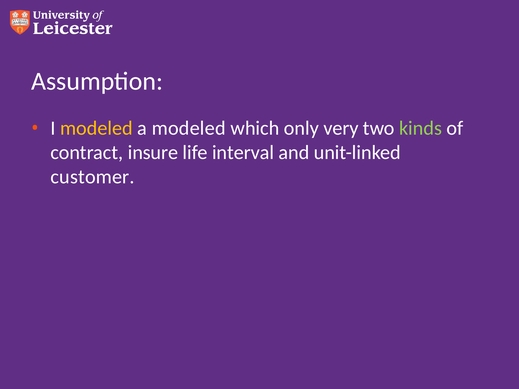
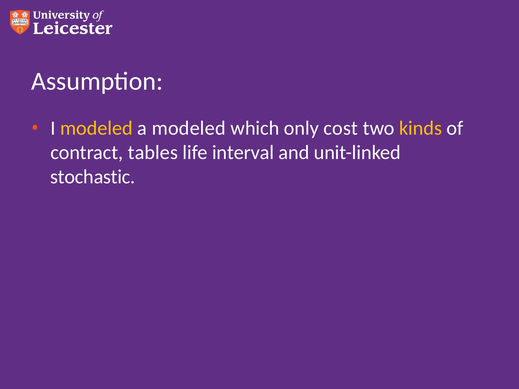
very: very -> cost
kinds colour: light green -> yellow
insure: insure -> tables
customer: customer -> stochastic
